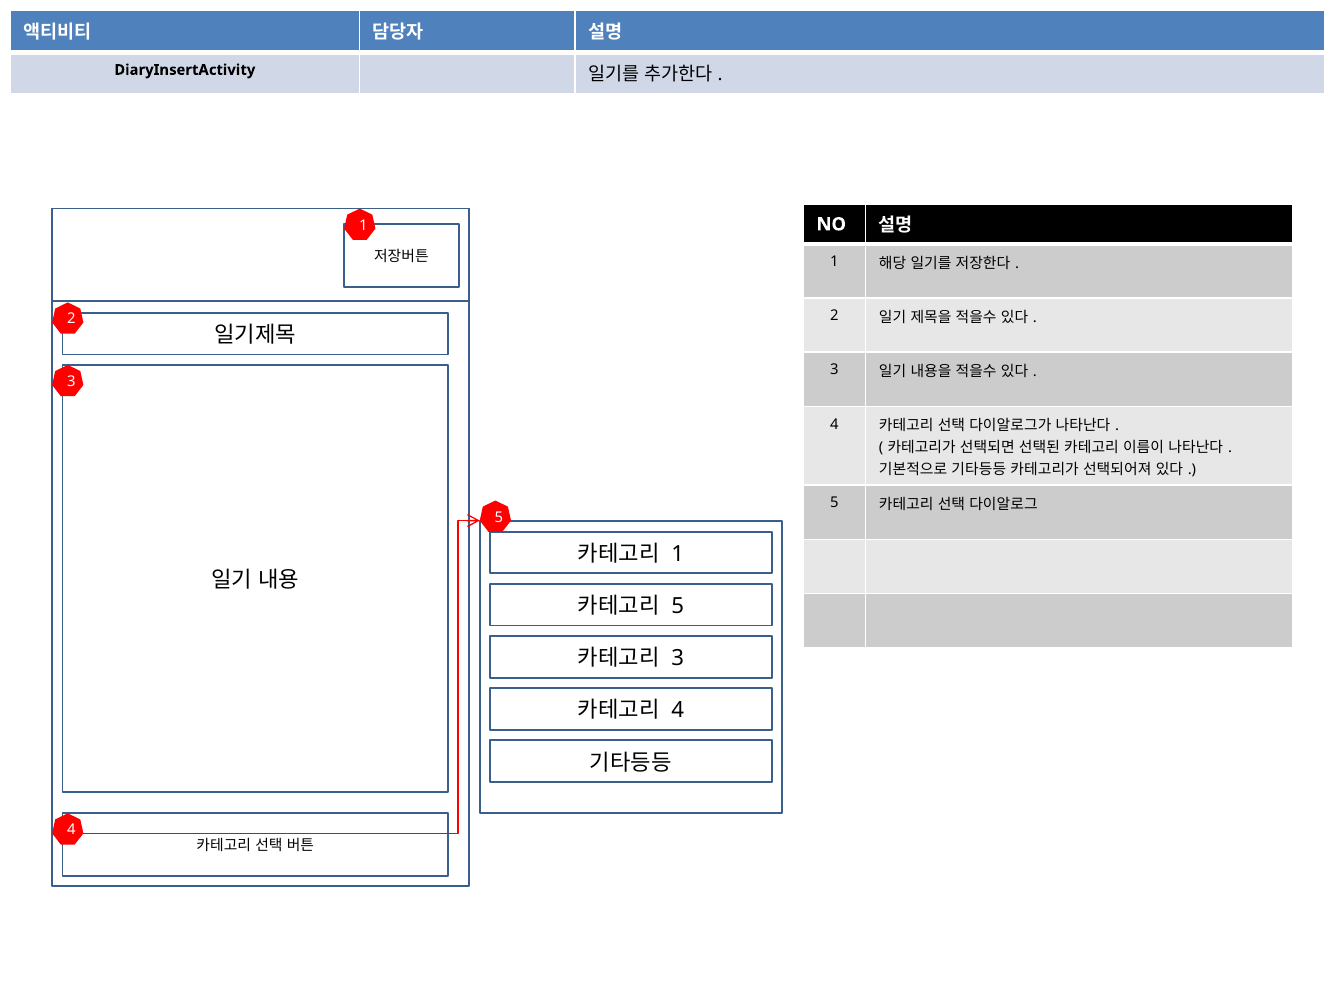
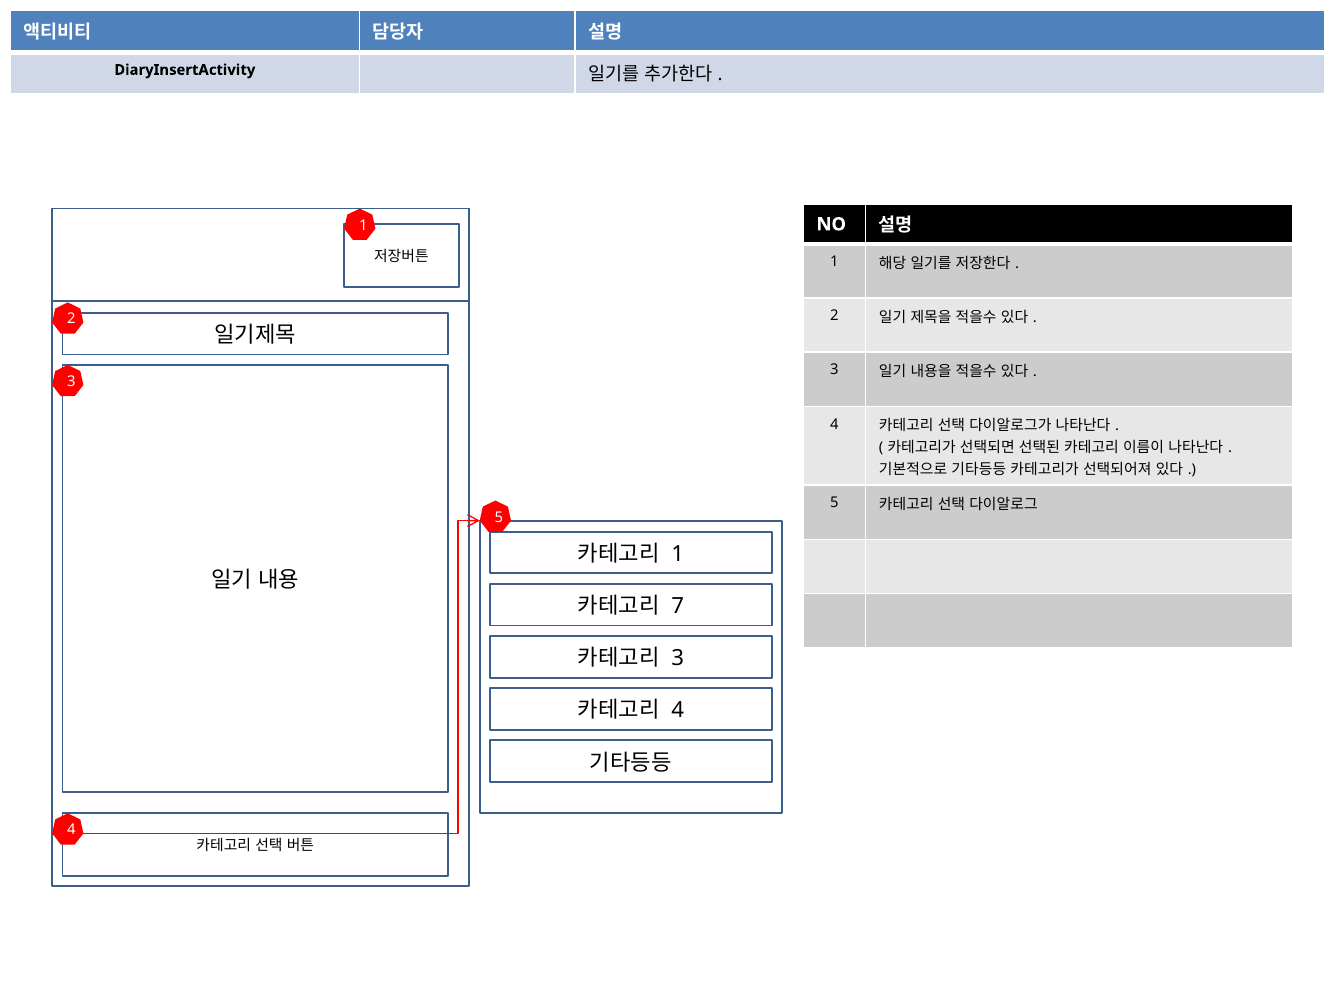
5 at (678, 606): 5 -> 7
